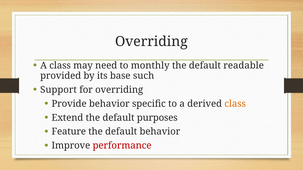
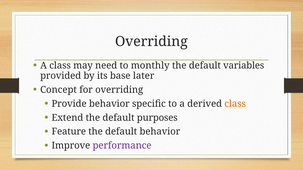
readable: readable -> variables
such: such -> later
Support: Support -> Concept
performance colour: red -> purple
